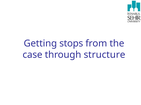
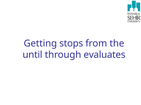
case: case -> until
structure: structure -> evaluates
